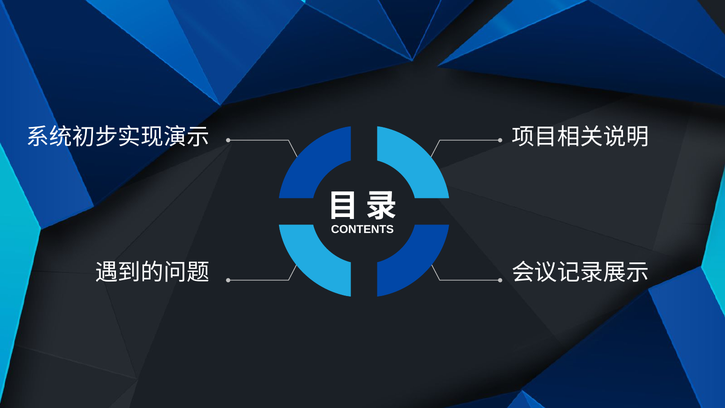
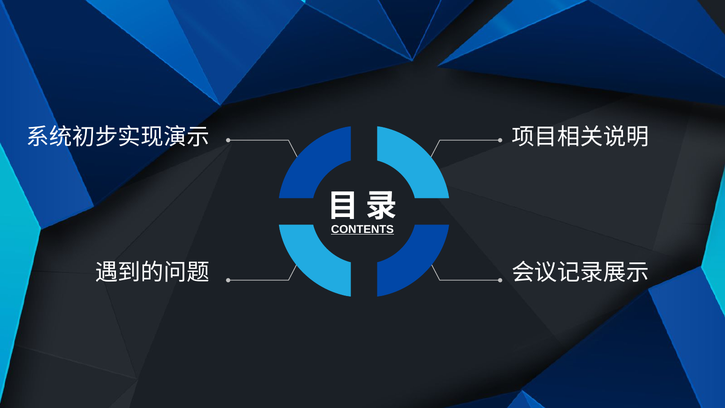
CONTENTS underline: none -> present
